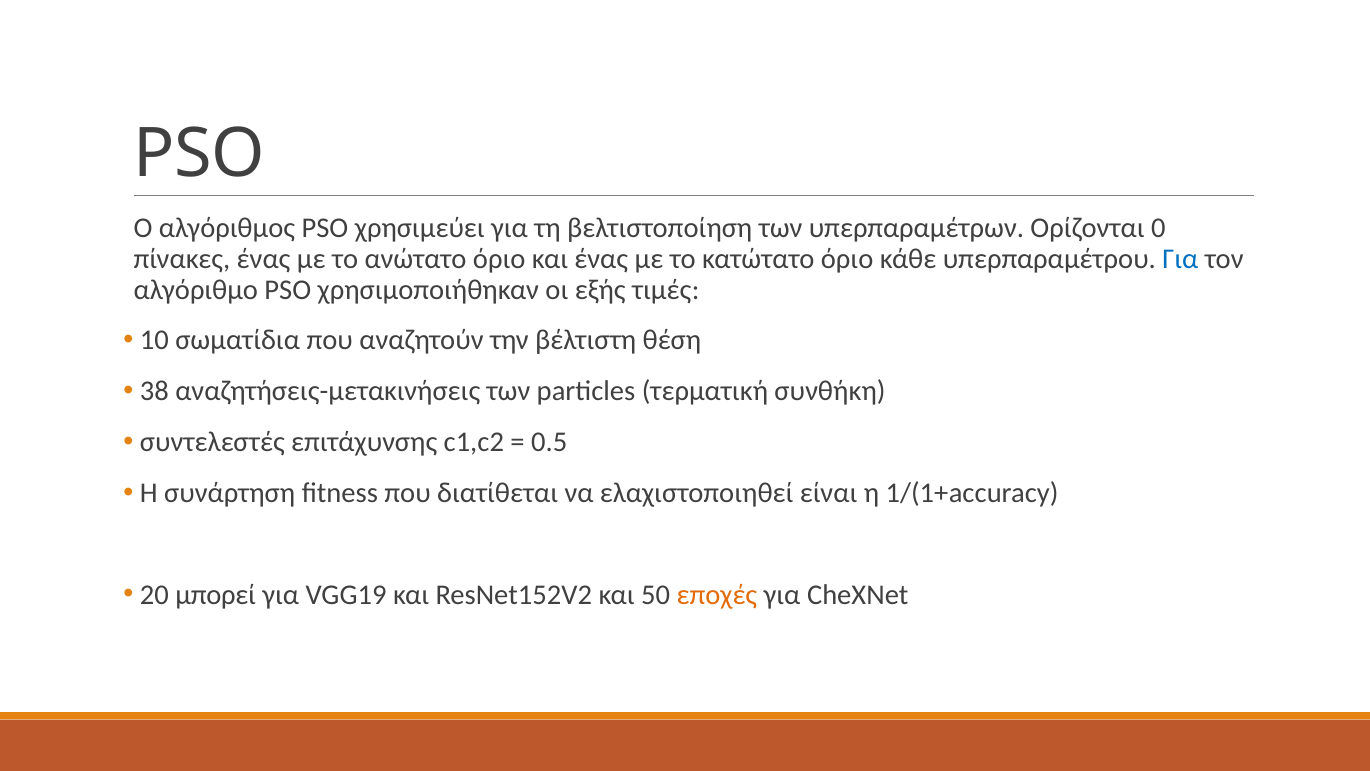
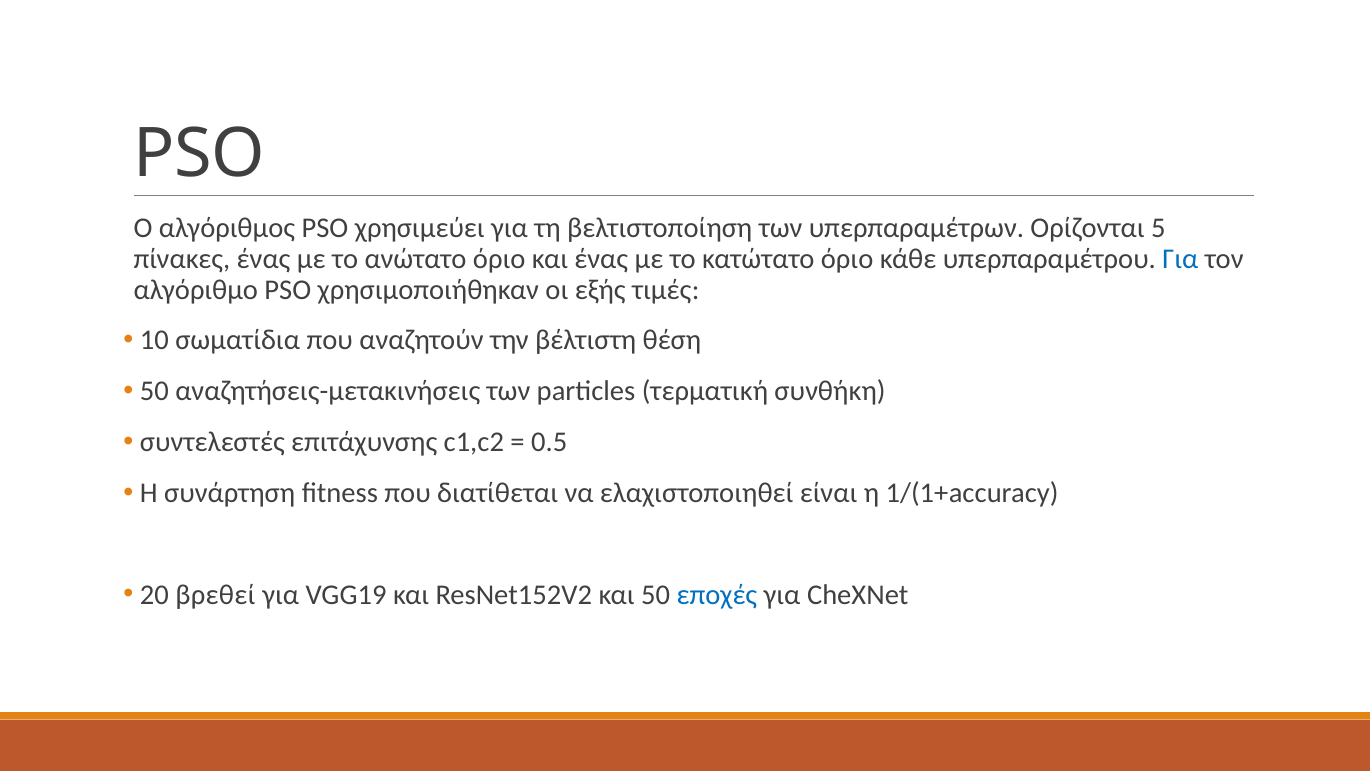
0: 0 -> 5
38 at (154, 391): 38 -> 50
μπορεί: μπορεί -> βρεθεί
εποχές colour: orange -> blue
